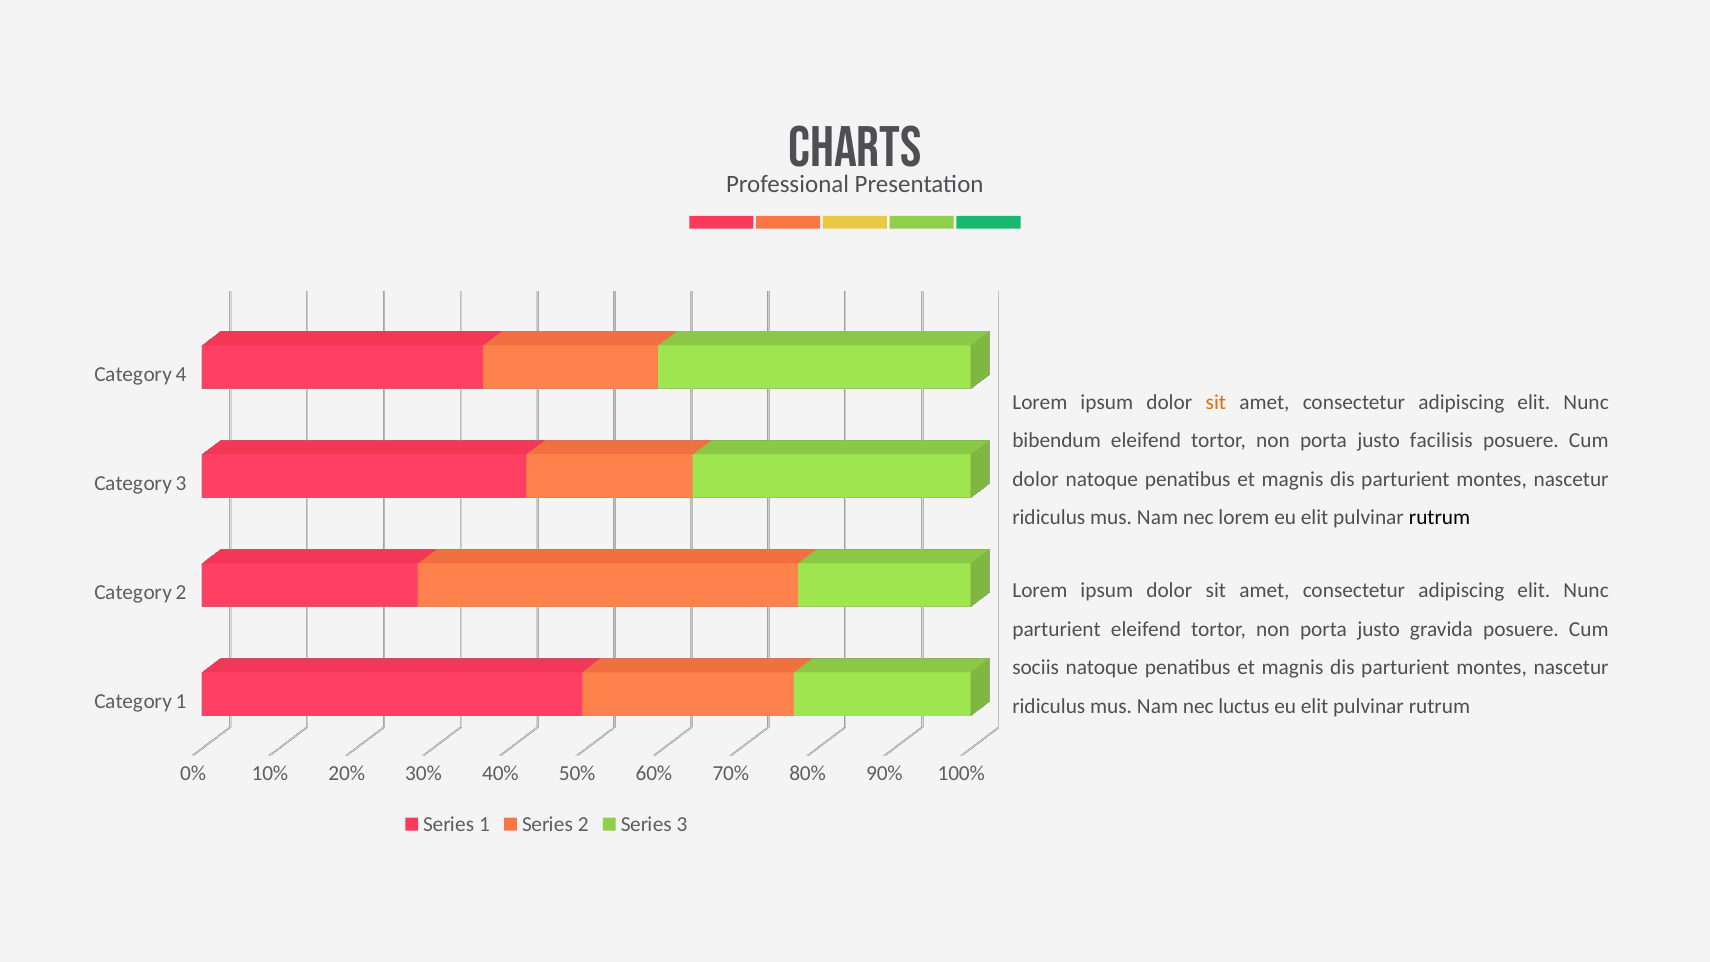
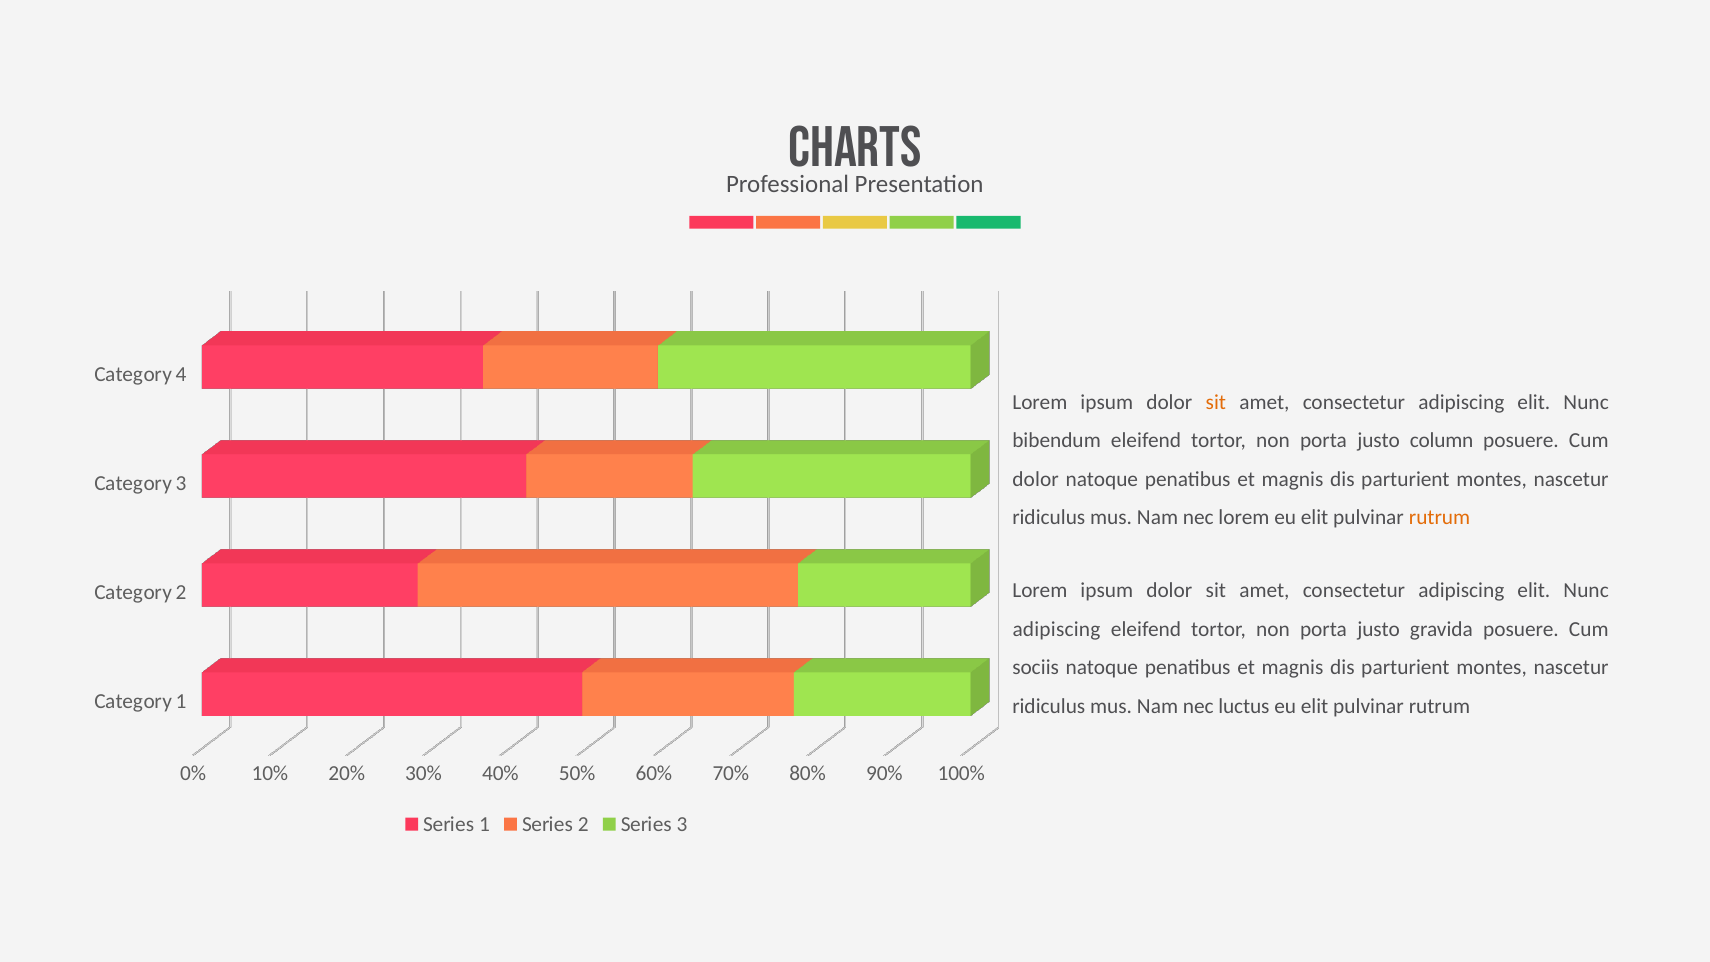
facilisis: facilisis -> column
rutrum at (1440, 518) colour: black -> orange
parturient at (1057, 629): parturient -> adipiscing
